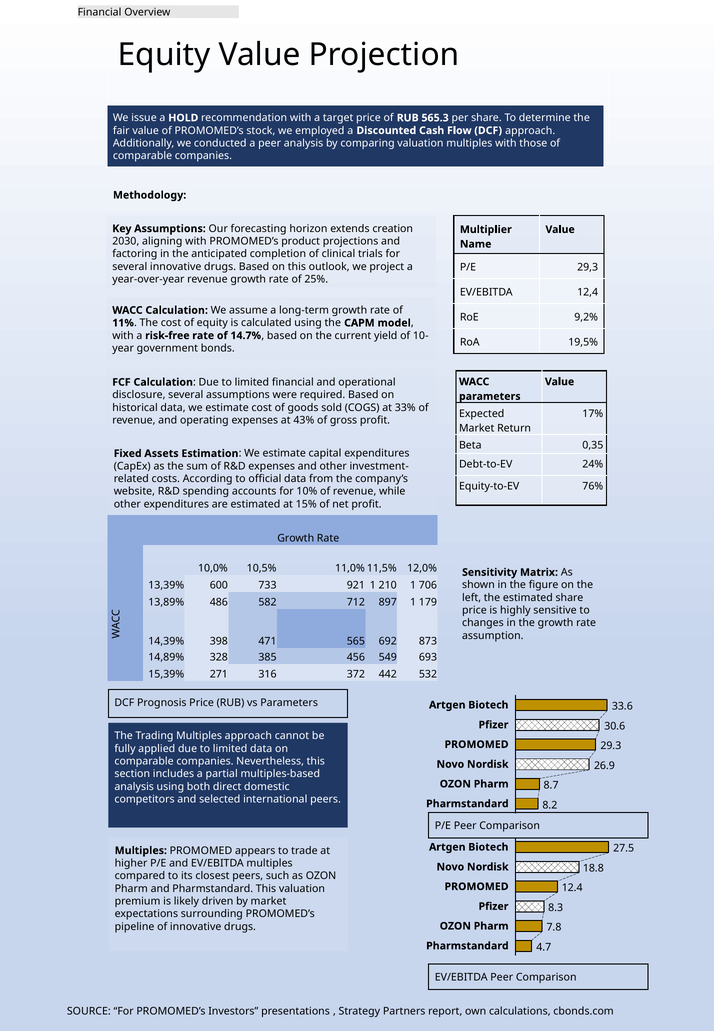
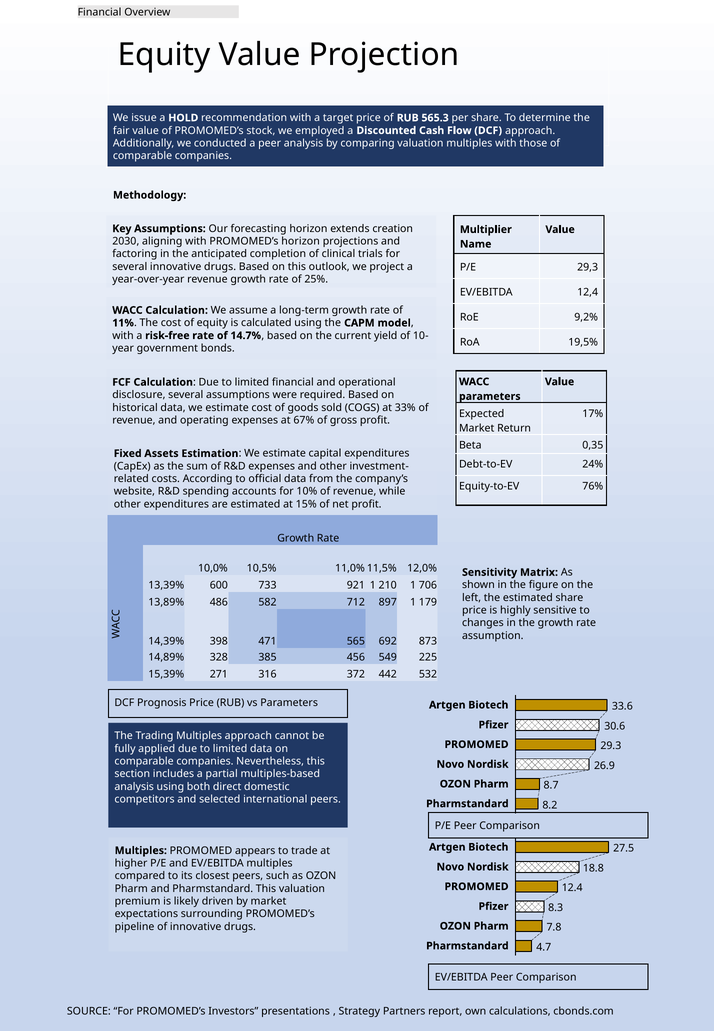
PROMOMED’s product: product -> horizon
43%: 43% -> 67%
693: 693 -> 225
